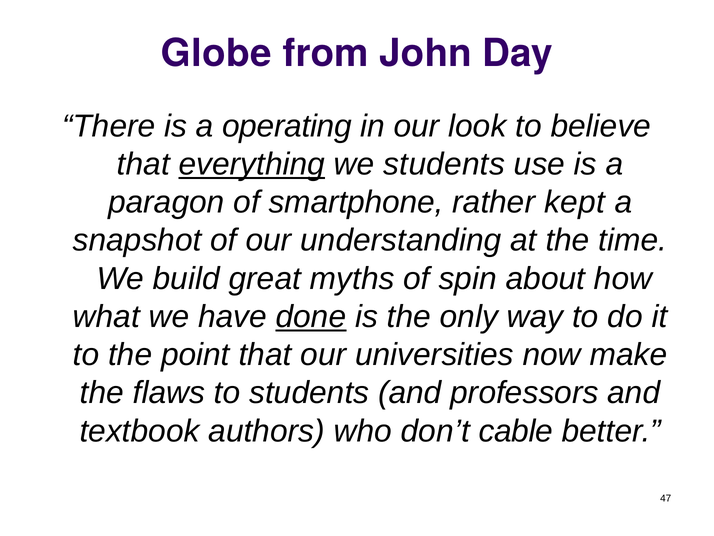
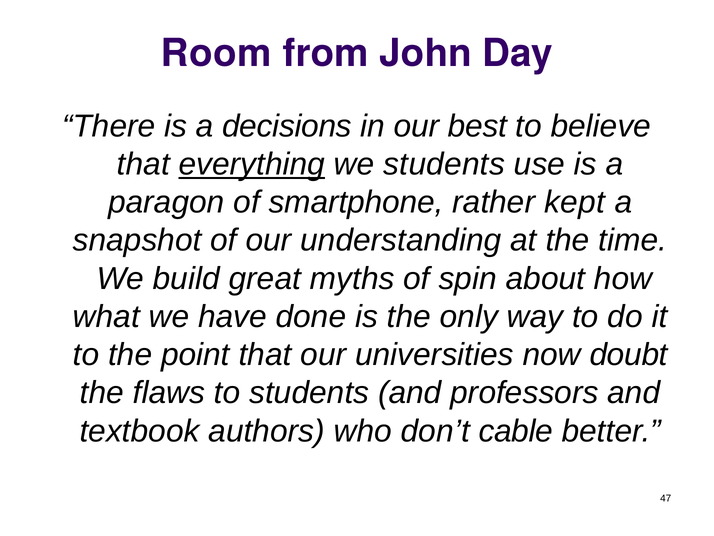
Globe: Globe -> Room
operating: operating -> decisions
look: look -> best
done underline: present -> none
make: make -> doubt
